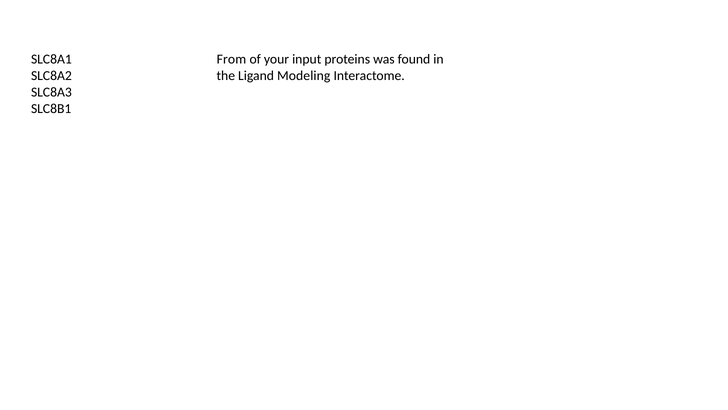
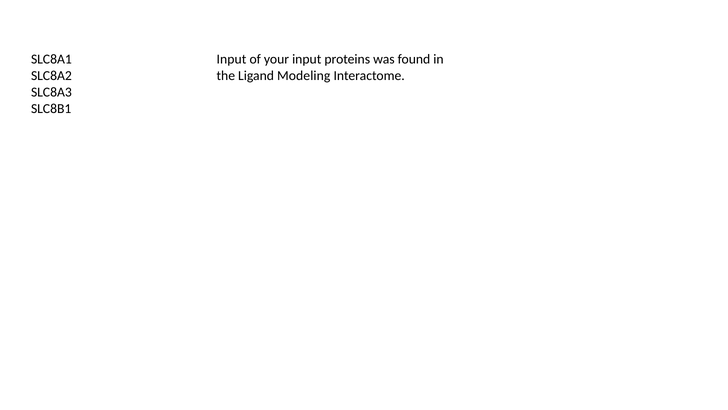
From at (231, 59): From -> Input
